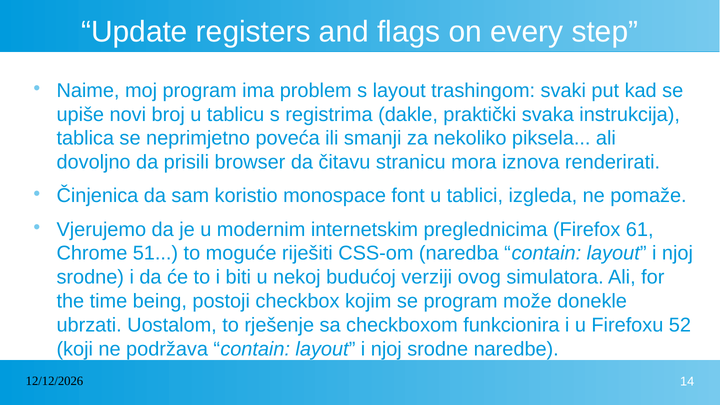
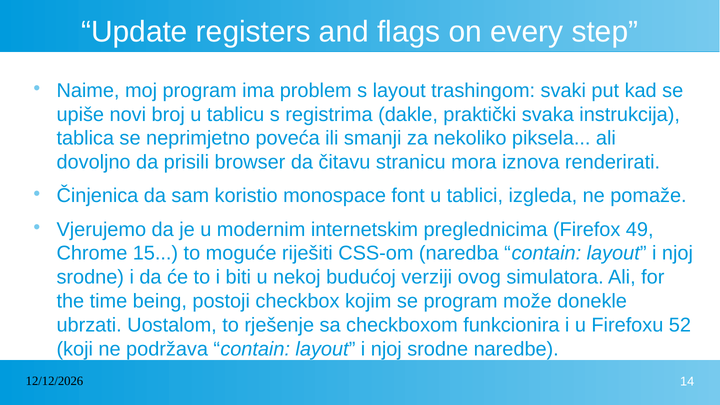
61: 61 -> 49
51: 51 -> 15
